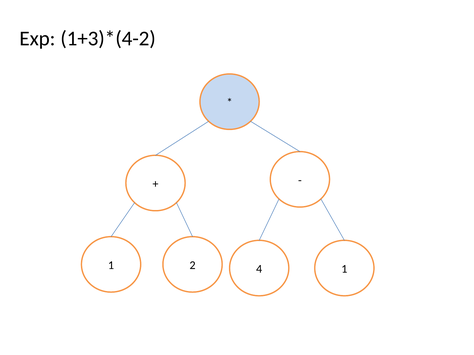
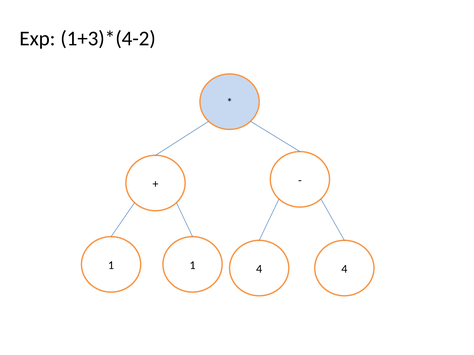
1 2: 2 -> 1
4 1: 1 -> 4
